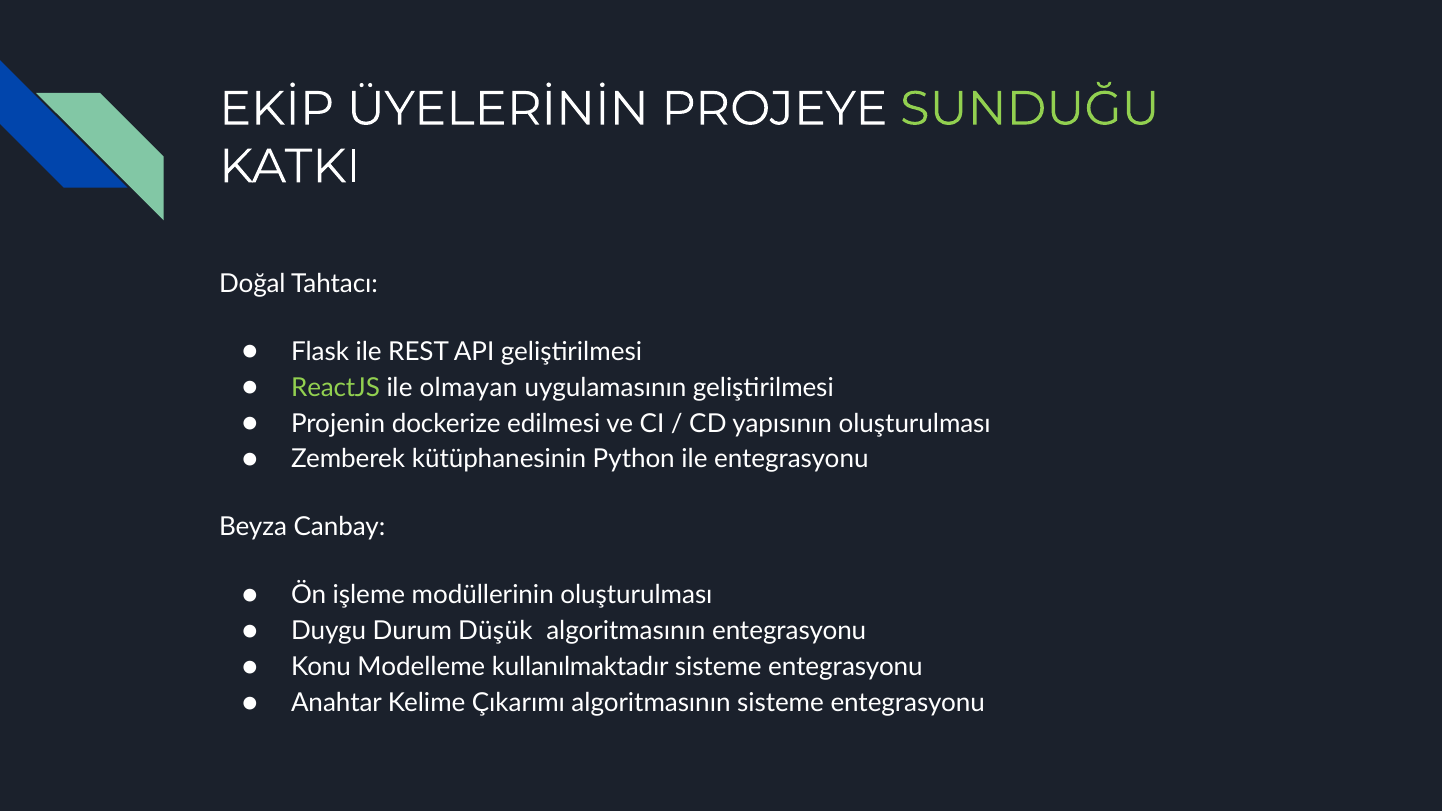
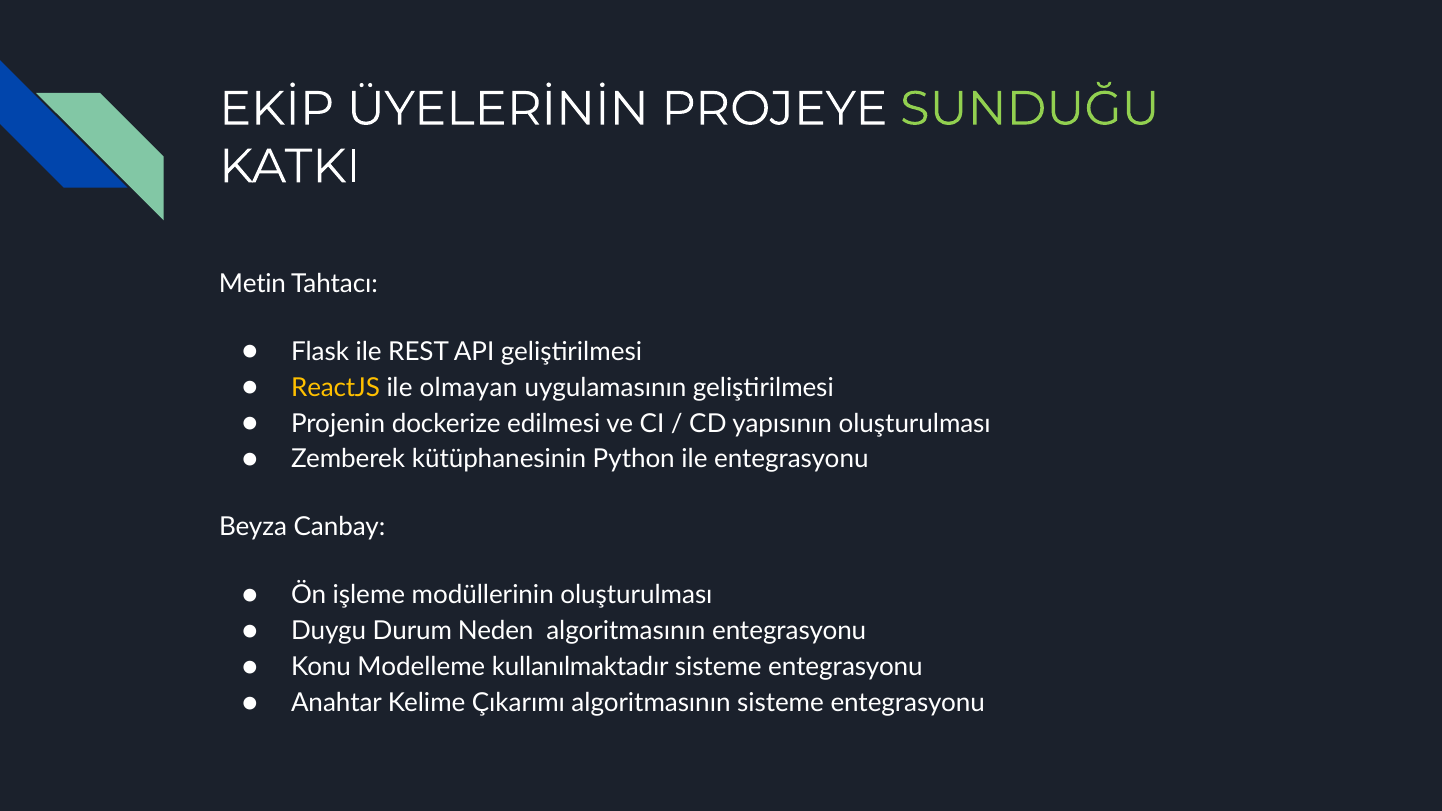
Doğal: Doğal -> Metin
ReactJS colour: light green -> yellow
Düşük: Düşük -> Neden
